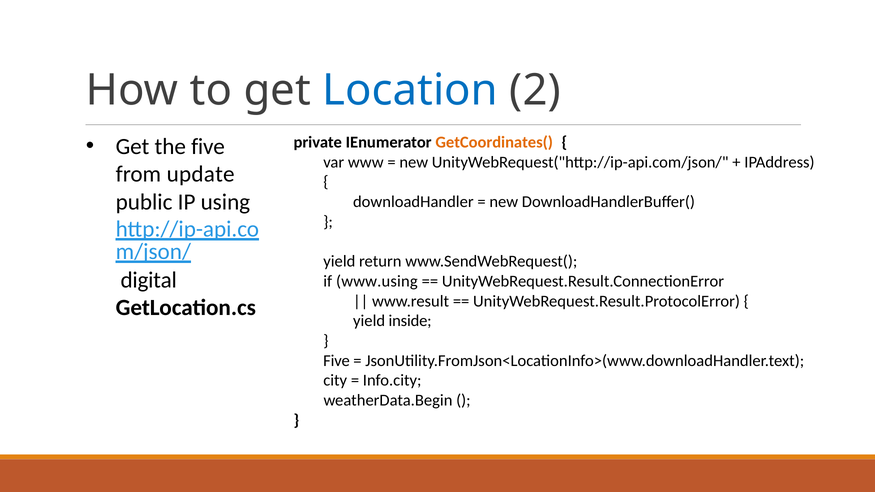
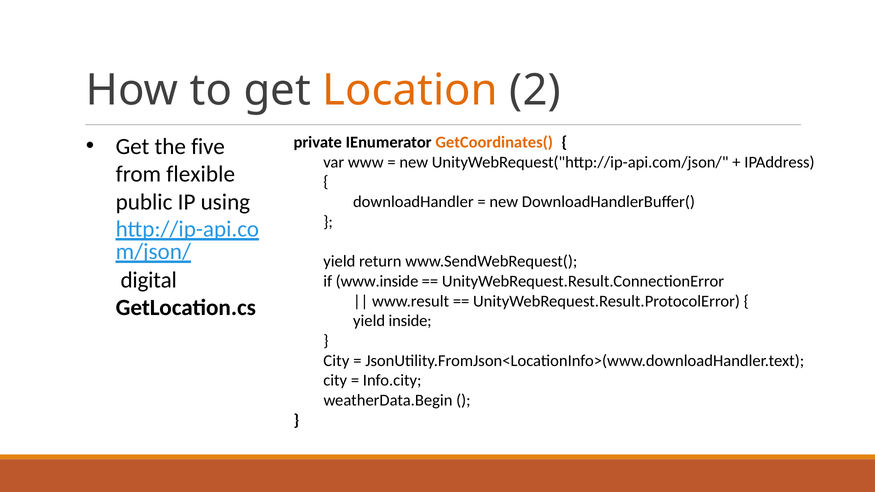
Location colour: blue -> orange
update: update -> flexible
www.using: www.using -> www.inside
Five at (336, 361): Five -> City
